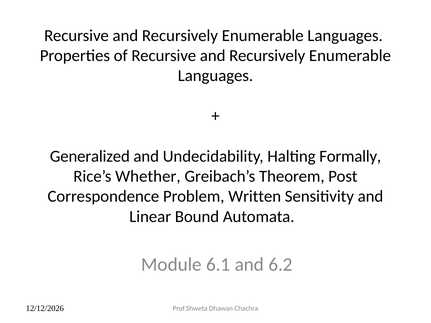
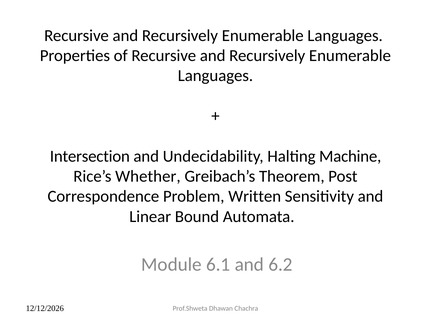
Generalized: Generalized -> Intersection
Formally: Formally -> Machine
